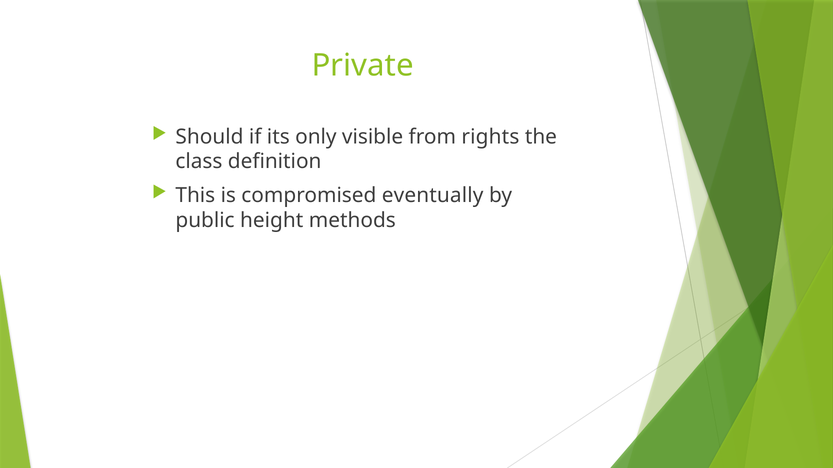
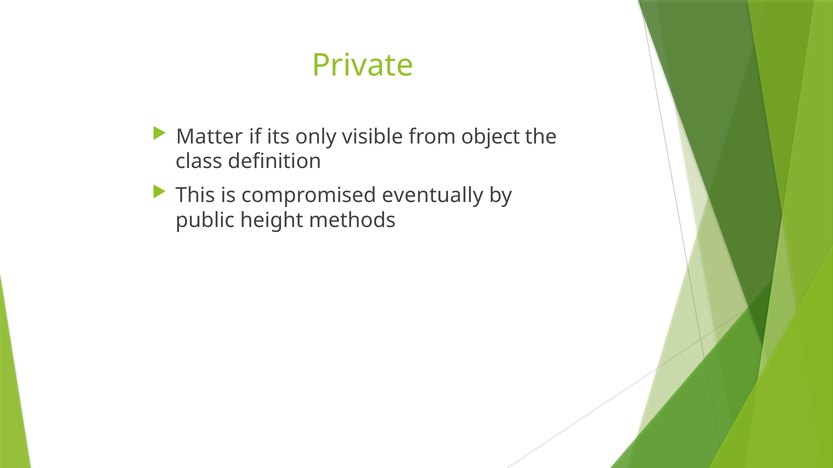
Should: Should -> Matter
rights: rights -> object
